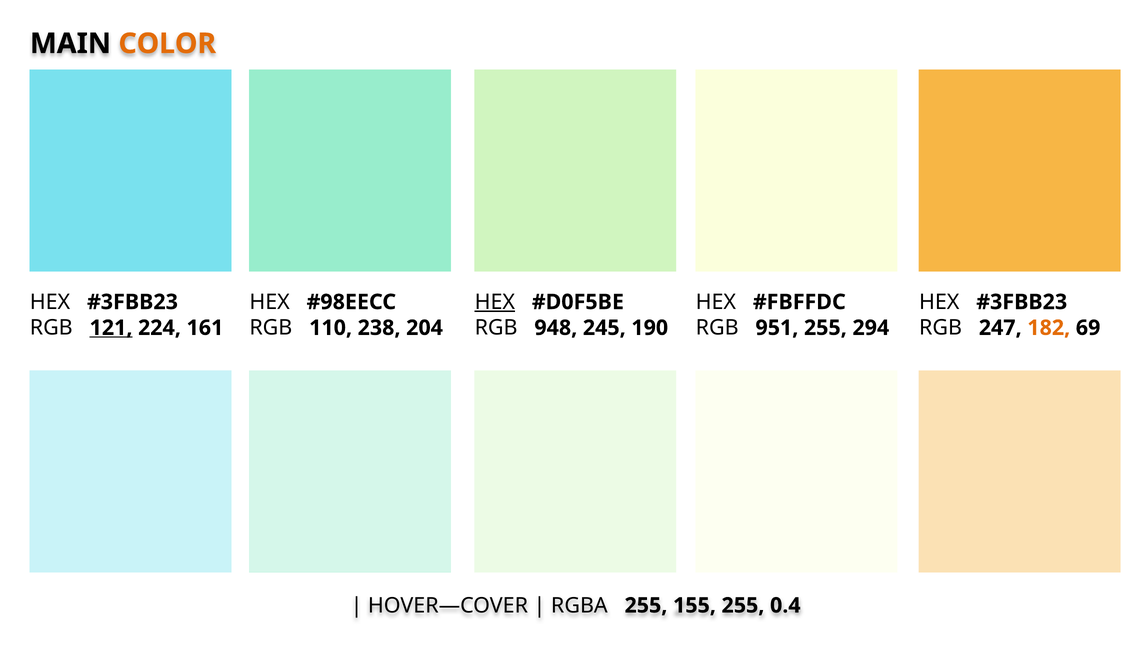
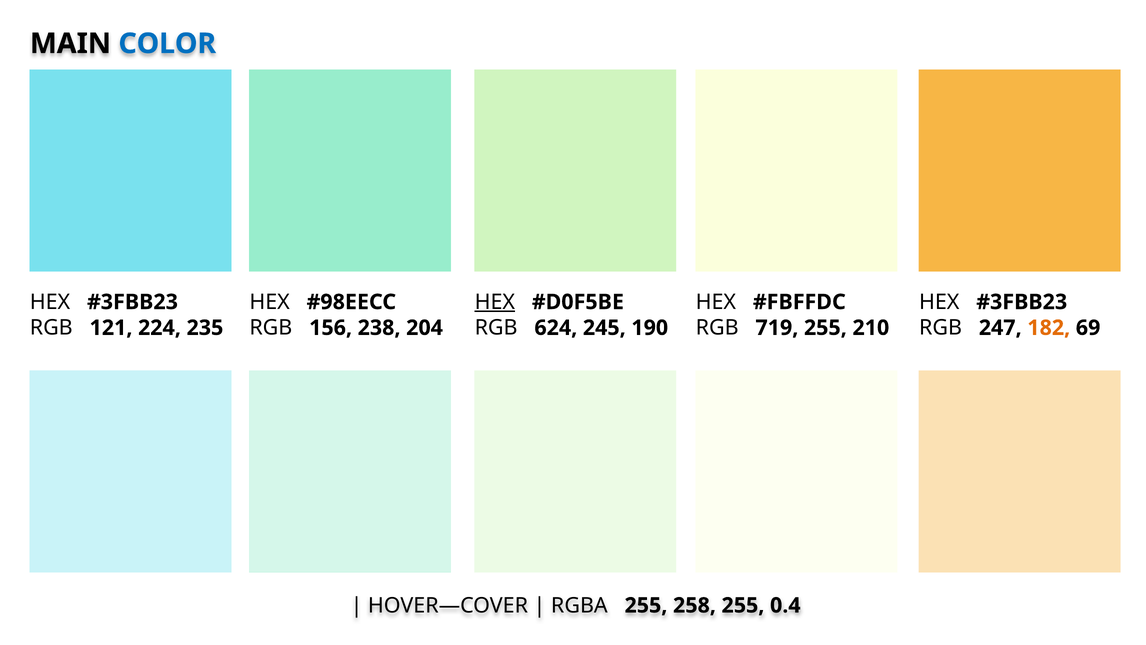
COLOR colour: orange -> blue
121 underline: present -> none
161: 161 -> 235
110: 110 -> 156
948: 948 -> 624
951: 951 -> 719
294: 294 -> 210
155: 155 -> 258
